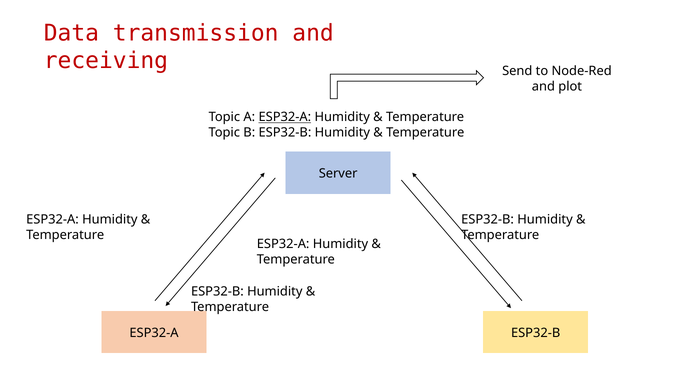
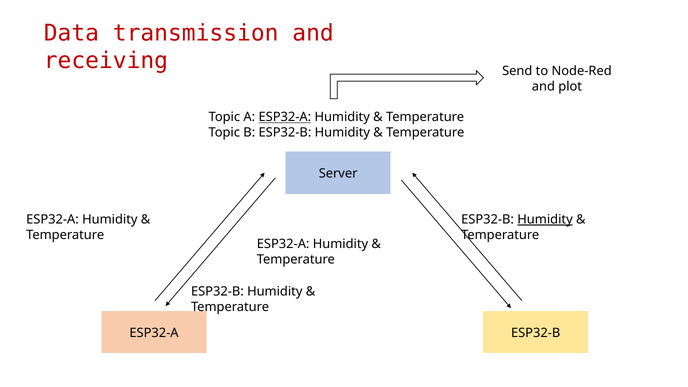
Humidity at (545, 219) underline: none -> present
